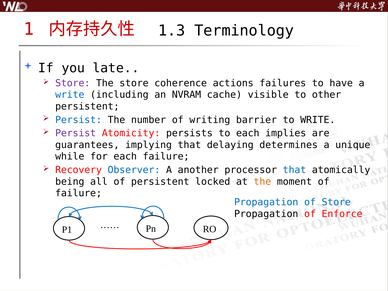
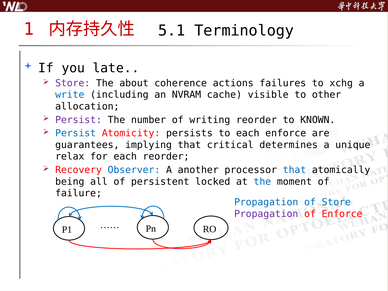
1.3: 1.3 -> 5.1
The store: store -> about
have: have -> xchg
persistent at (87, 106): persistent -> allocation
Persist at (79, 120) colour: blue -> purple
writing barrier: barrier -> reorder
to WRITE: WRITE -> KNOWN
Persist at (76, 133) colour: purple -> blue
each implies: implies -> enforce
delaying: delaying -> critical
while: while -> relax
each failure: failure -> reorder
the at (262, 182) colour: orange -> blue
Propagation at (266, 214) colour: black -> purple
